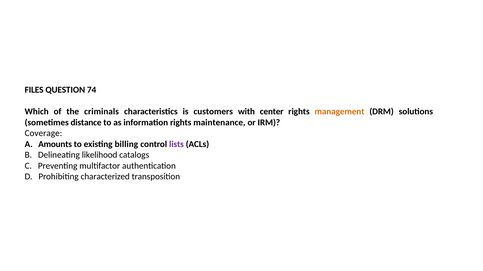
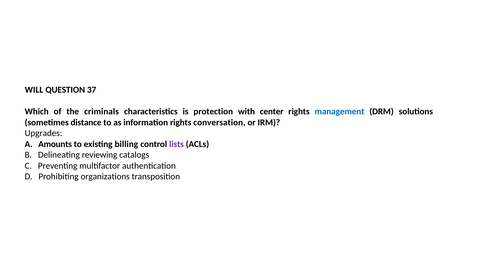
FILES: FILES -> WILL
74: 74 -> 37
customers: customers -> protection
management colour: orange -> blue
maintenance: maintenance -> conversation
Coverage: Coverage -> Upgrades
likelihood: likelihood -> reviewing
characterized: characterized -> organizations
